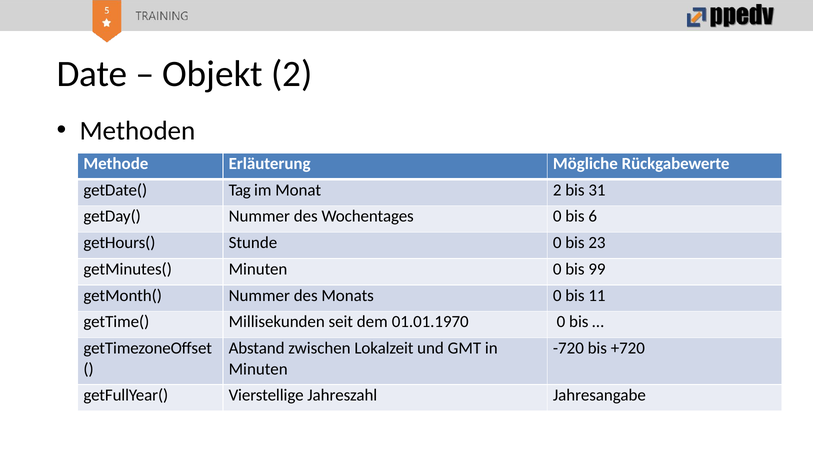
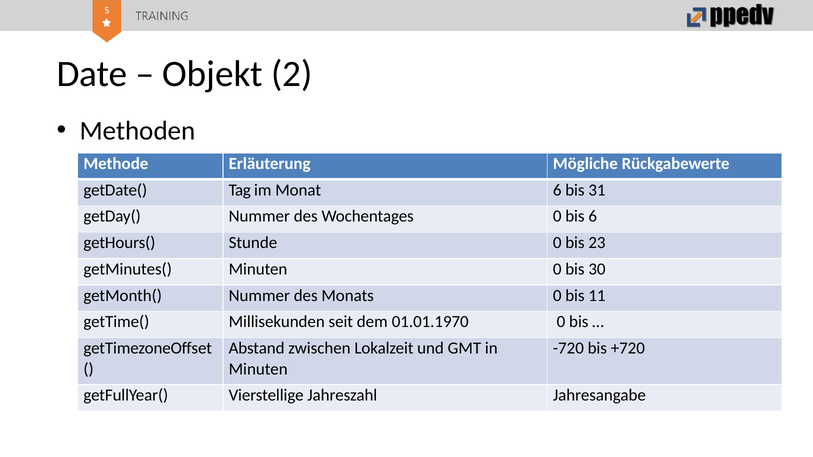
Monat 2: 2 -> 6
99: 99 -> 30
